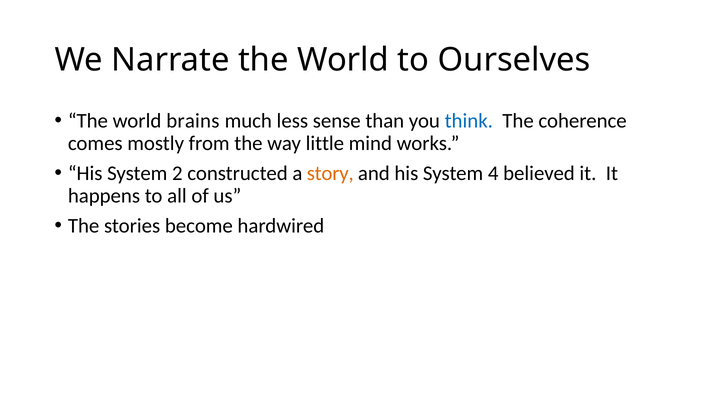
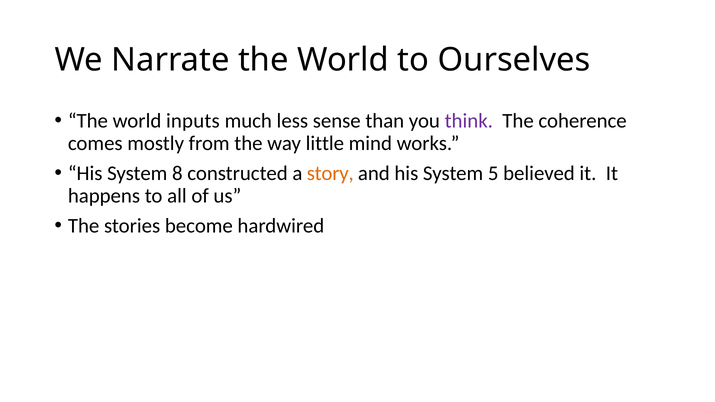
brains: brains -> inputs
think colour: blue -> purple
2: 2 -> 8
4: 4 -> 5
